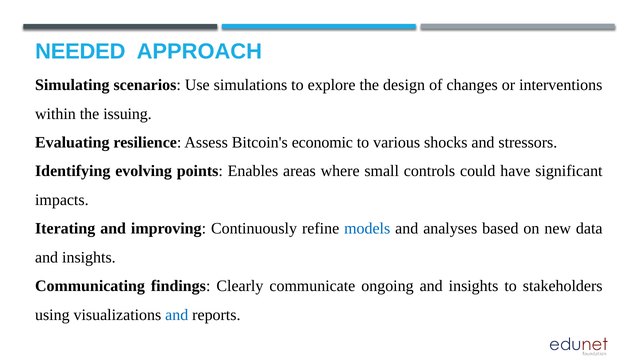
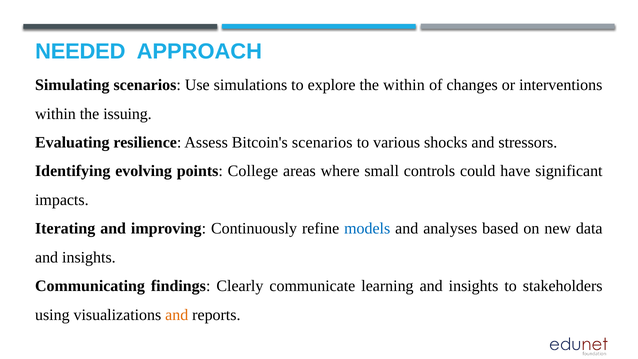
the design: design -> within
Bitcoin's economic: economic -> scenarios
Enables: Enables -> College
ongoing: ongoing -> learning
and at (177, 315) colour: blue -> orange
